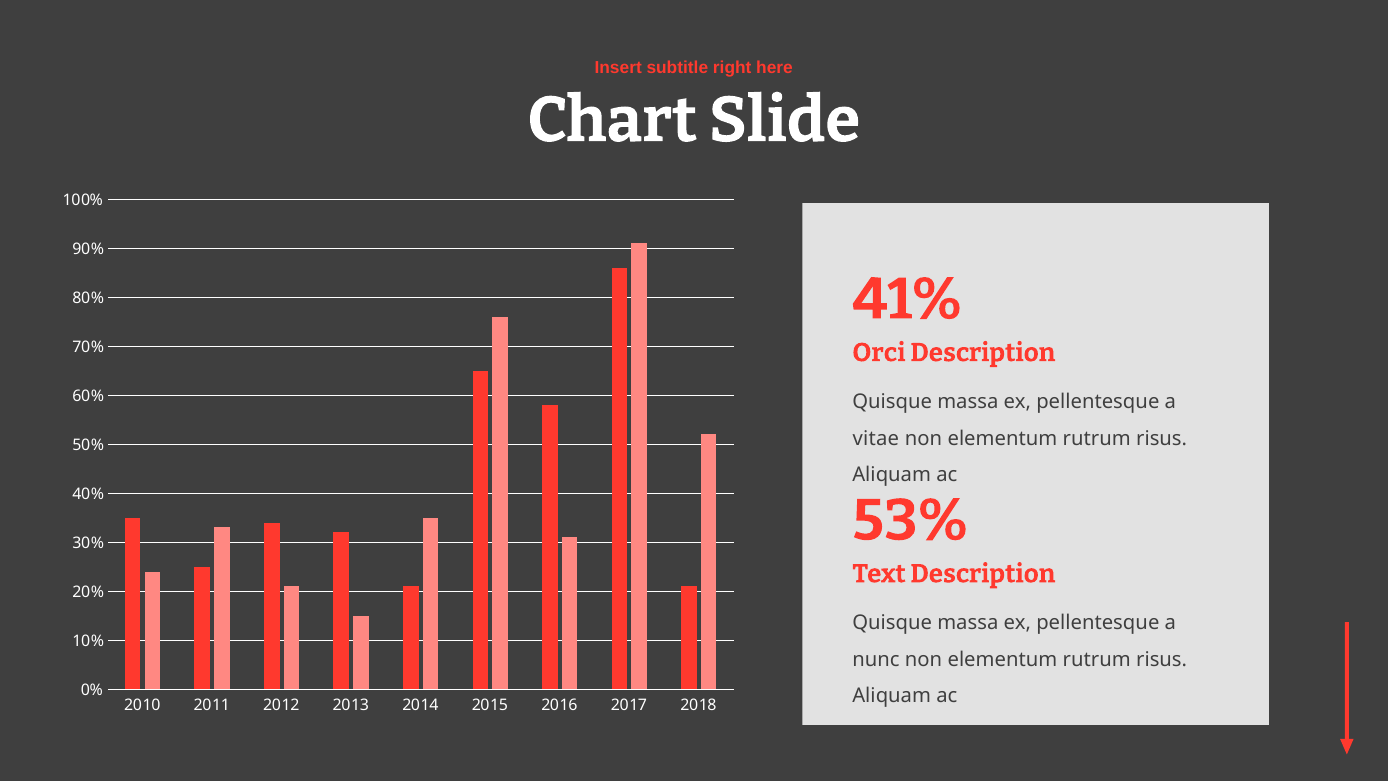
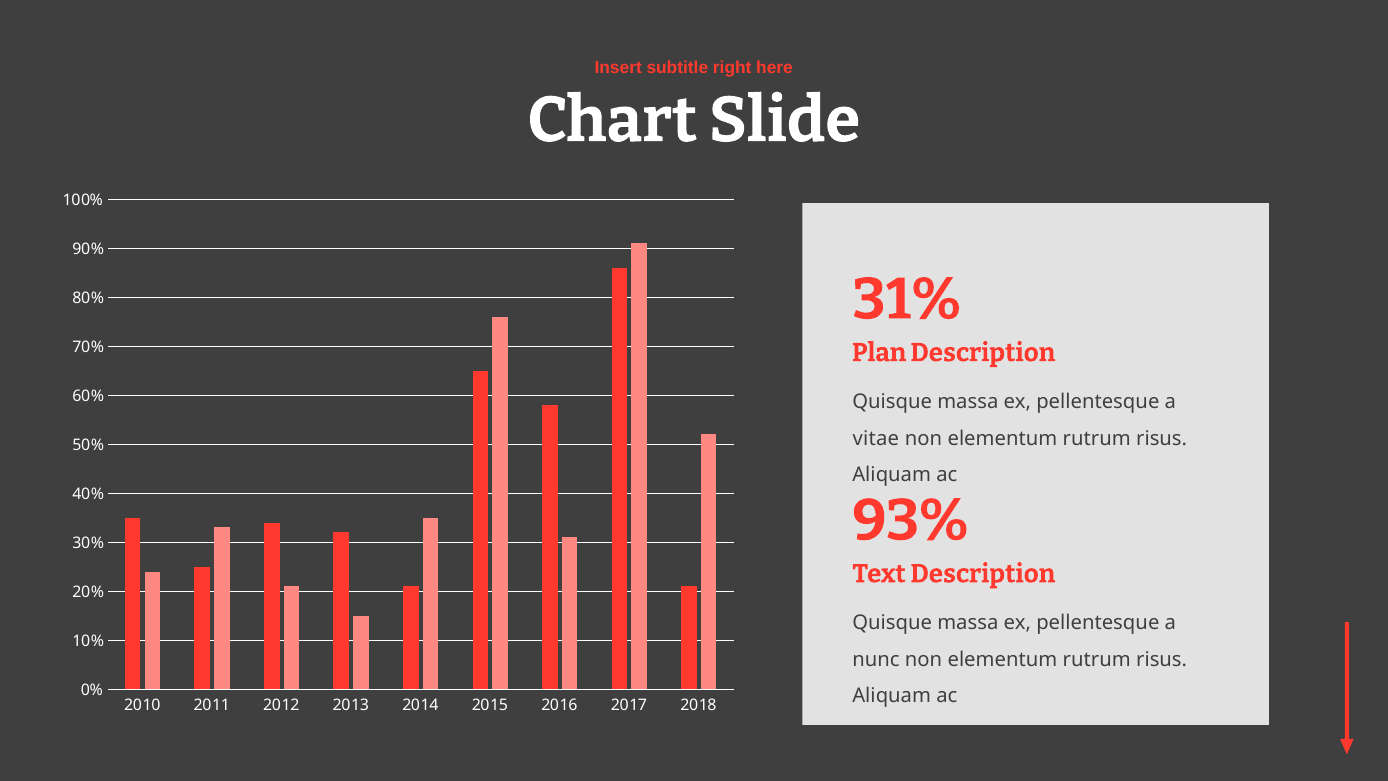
41%: 41% -> 31%
Orci: Orci -> Plan
53%: 53% -> 93%
